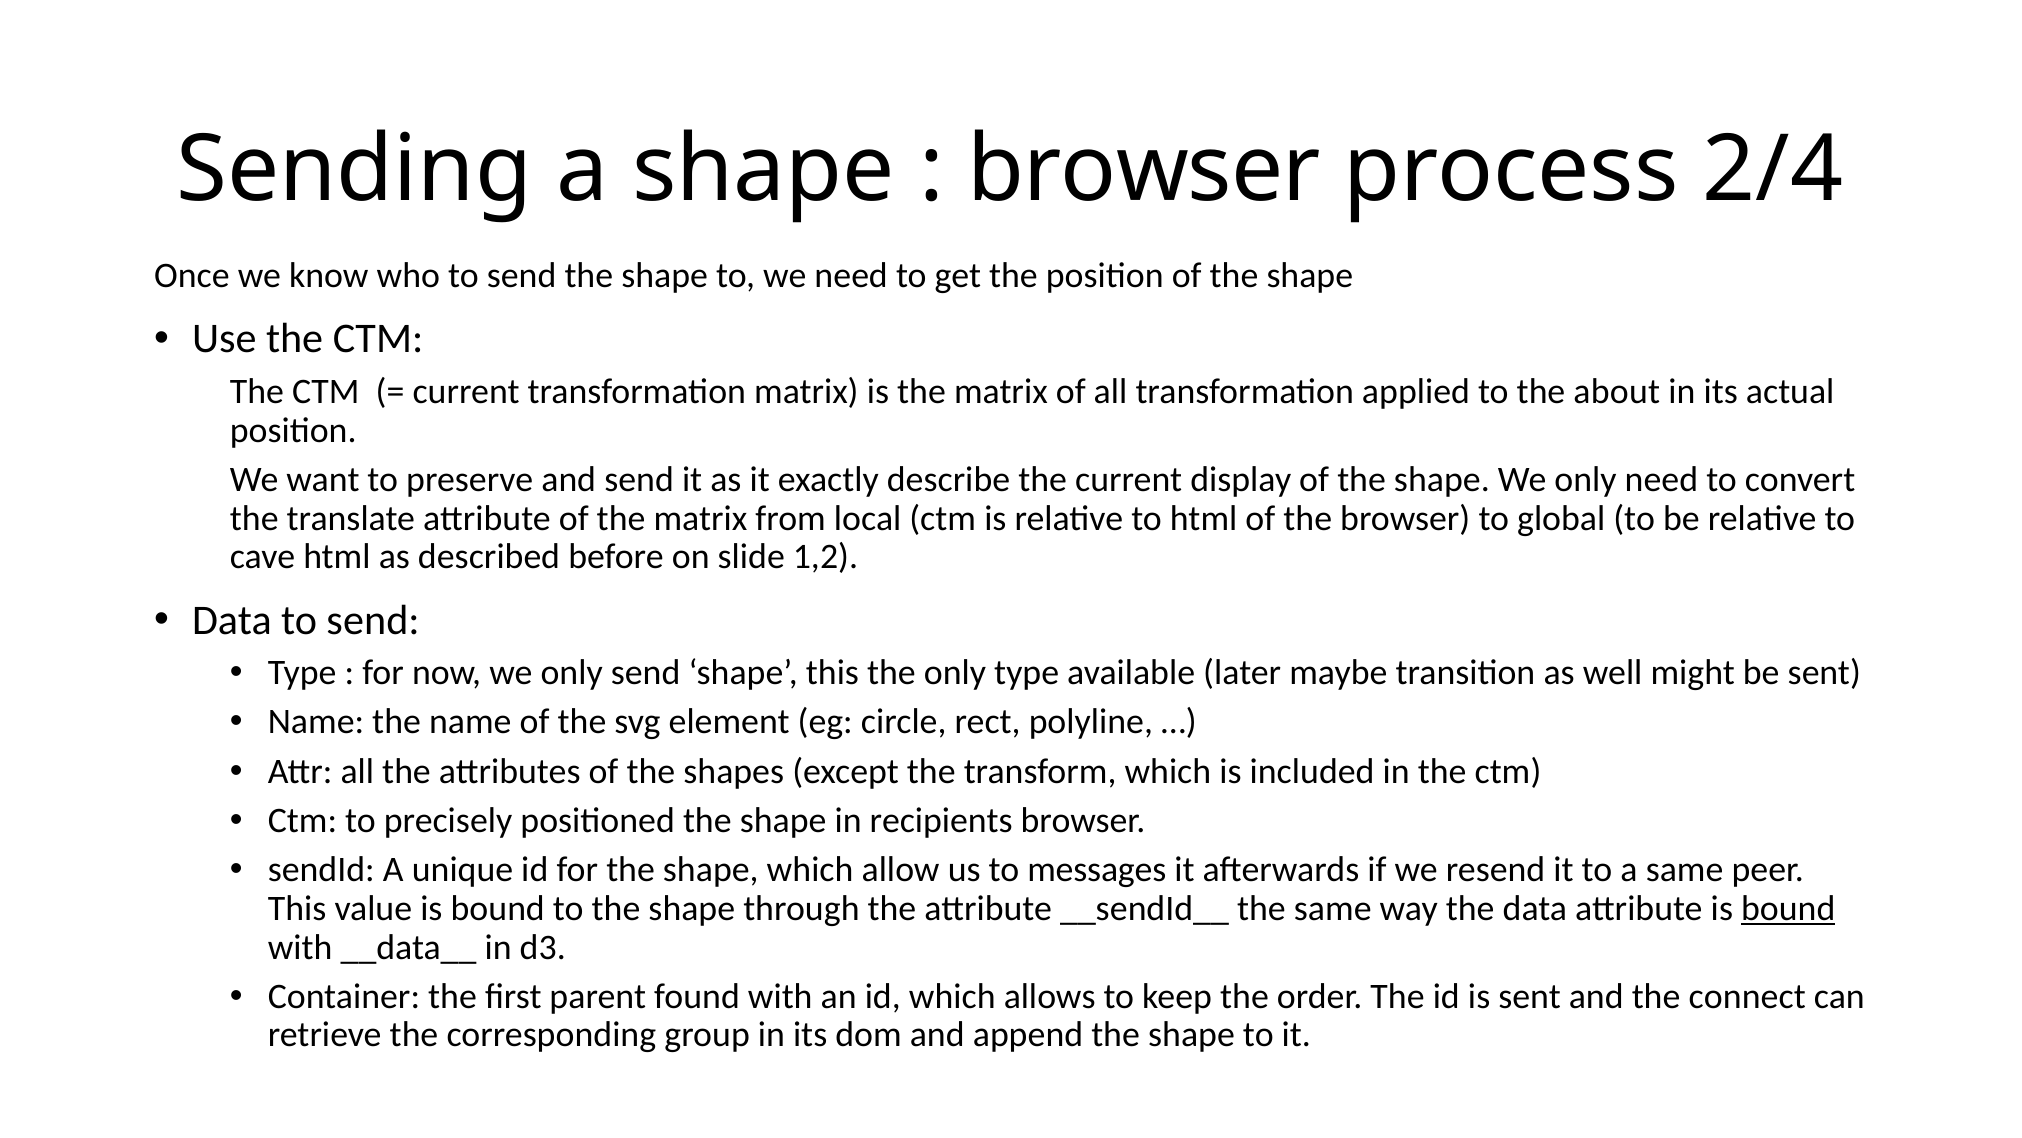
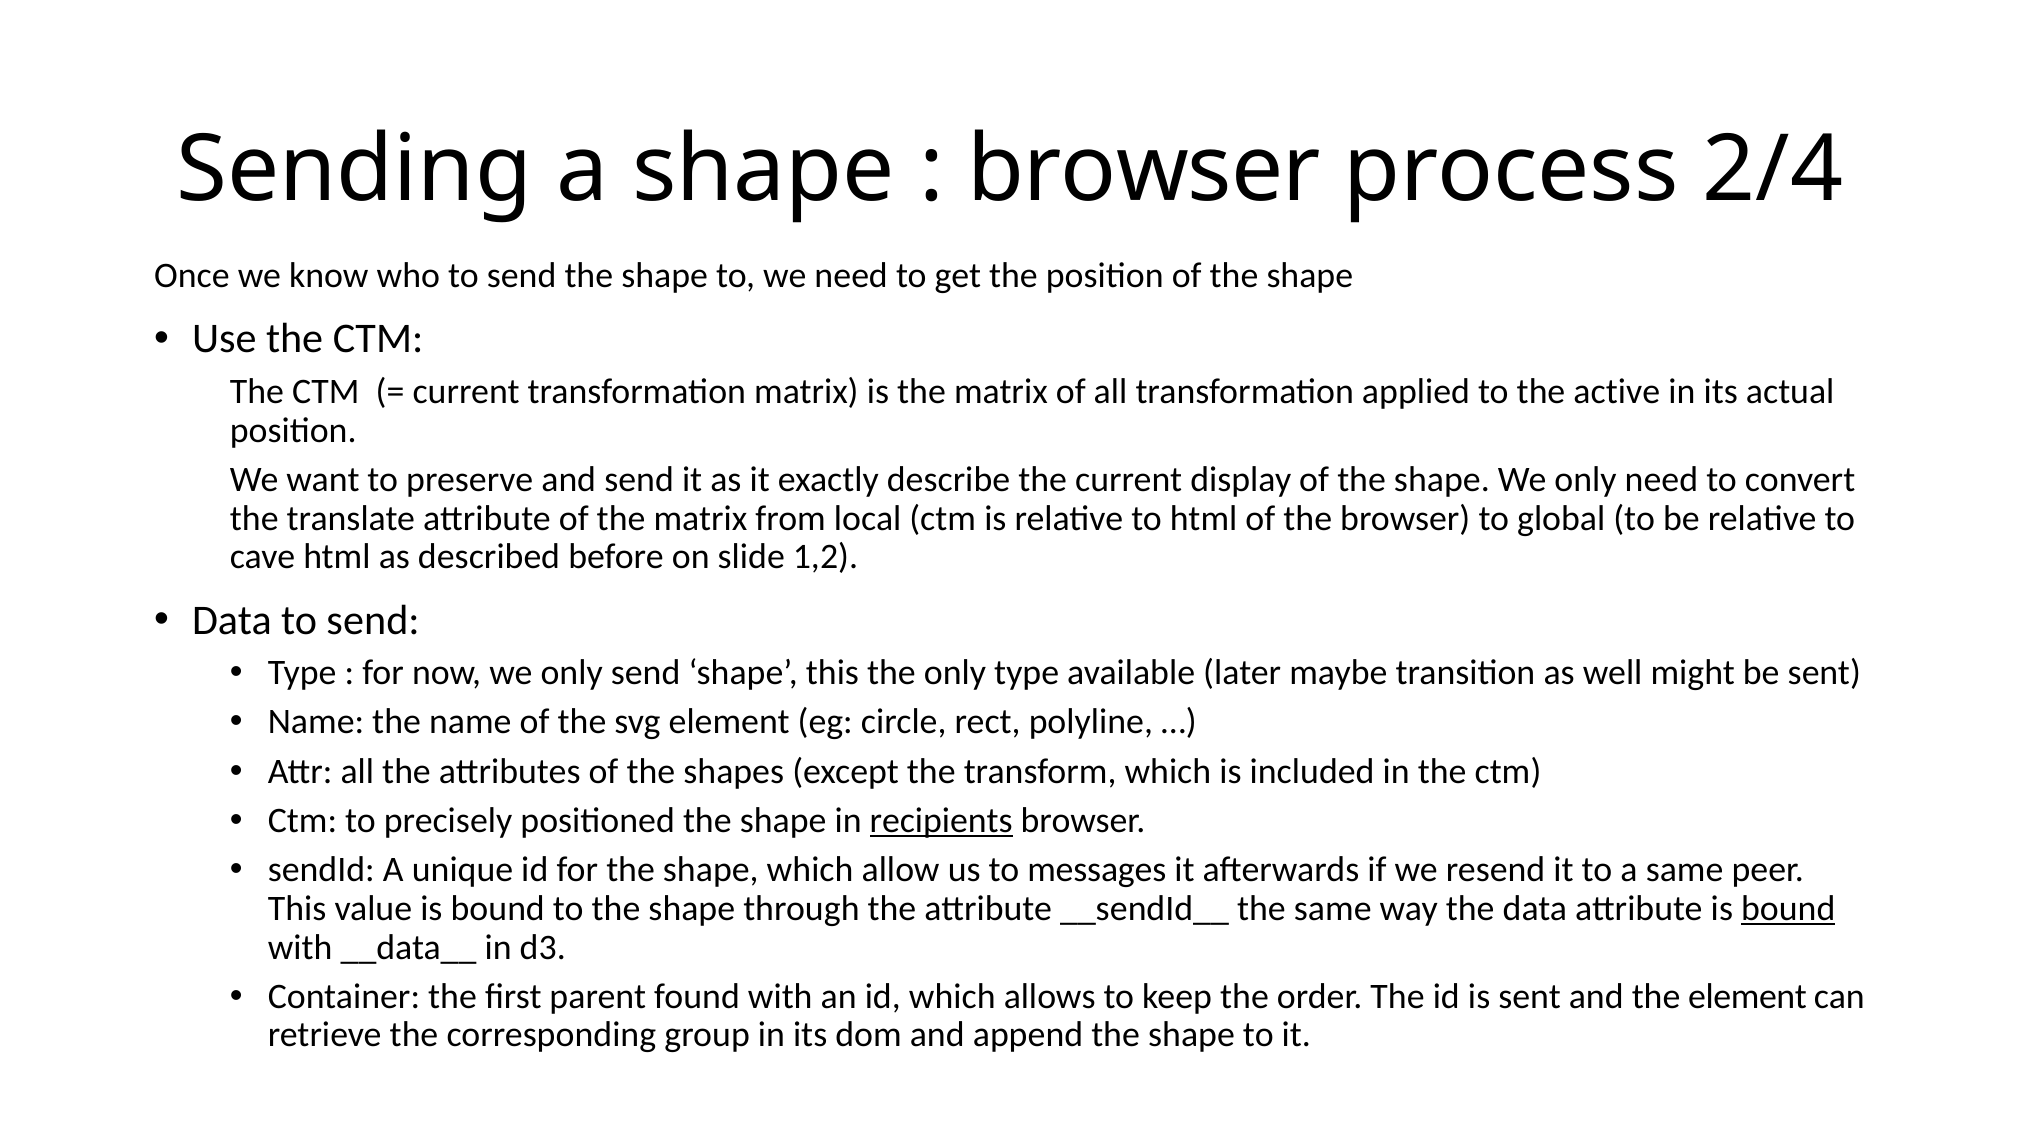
about: about -> active
recipients underline: none -> present
the connect: connect -> element
